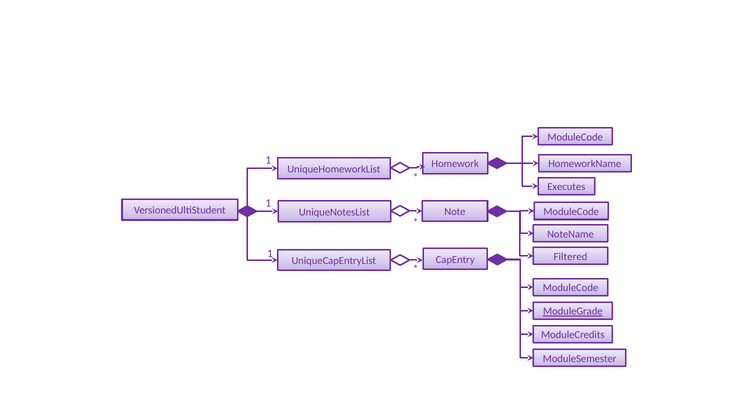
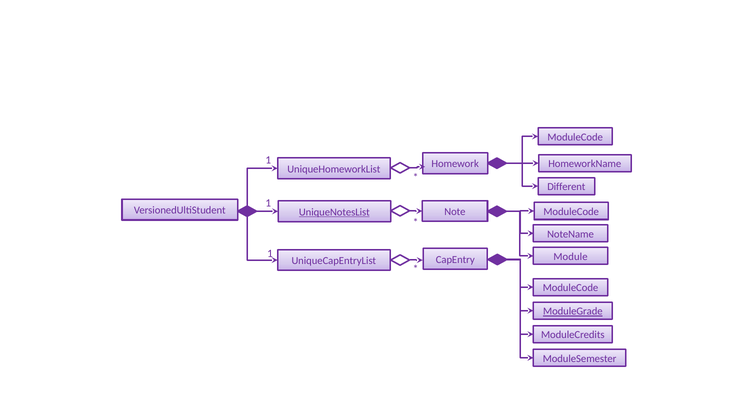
Executes: Executes -> Different
UniqueNotesList underline: none -> present
Filtered: Filtered -> Module
